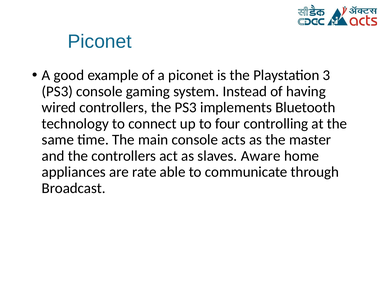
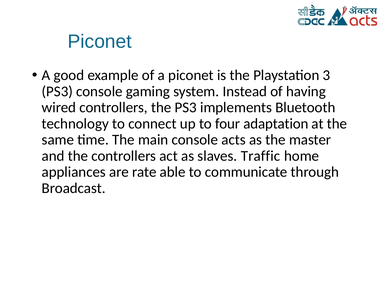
controlling: controlling -> adaptation
Aware: Aware -> Traffic
